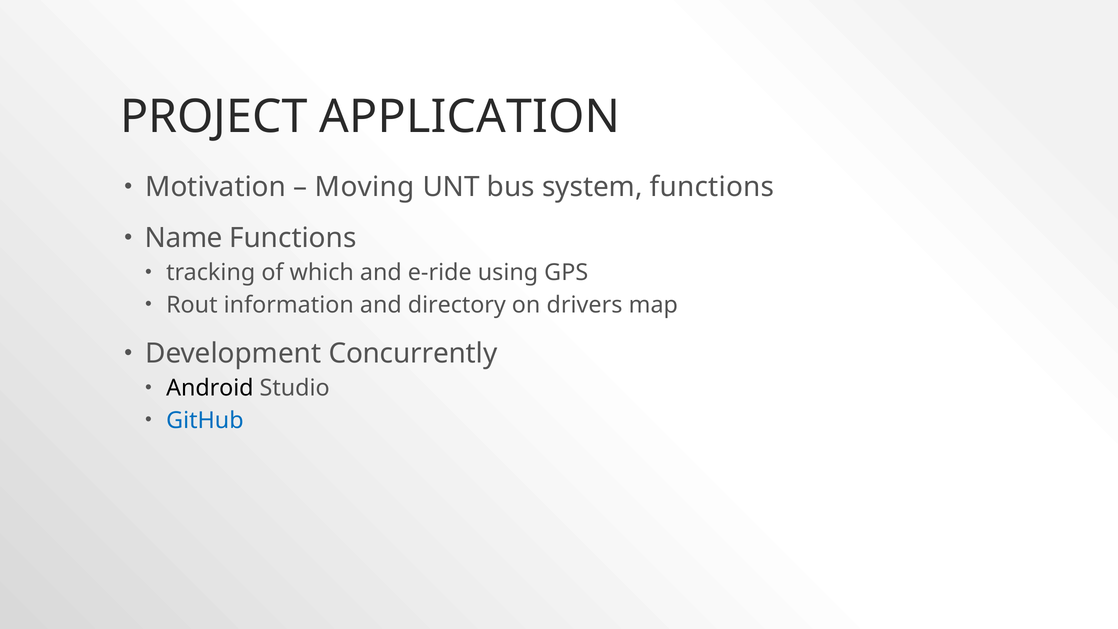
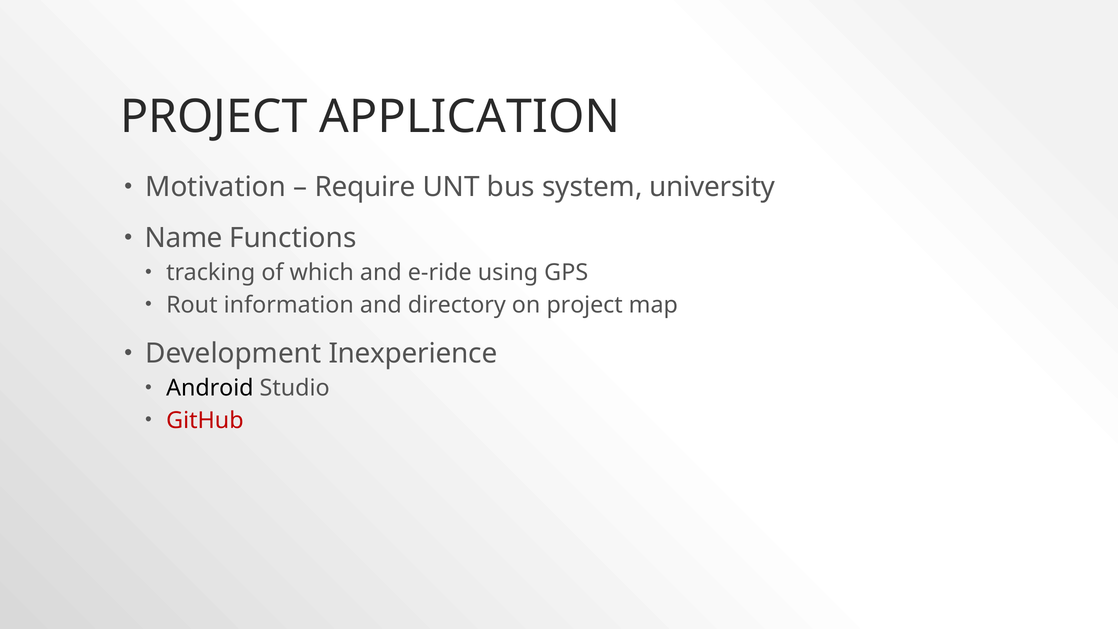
Moving: Moving -> Require
system functions: functions -> university
on drivers: drivers -> project
Concurrently: Concurrently -> Inexperience
GitHub colour: blue -> red
